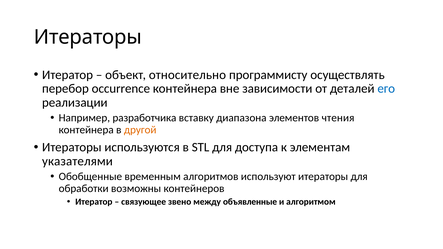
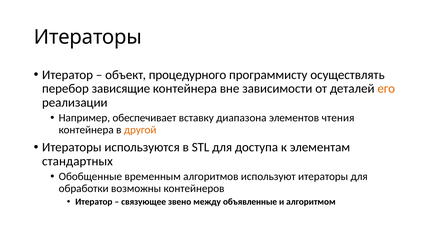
относительно: относительно -> процедурного
occurrence: occurrence -> зависящие
его colour: blue -> orange
разработчика: разработчика -> обеспечивает
указателями: указателями -> стандартных
